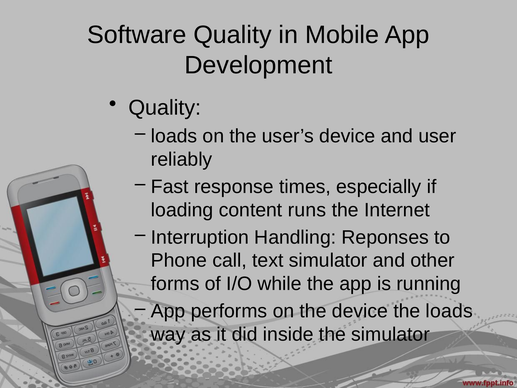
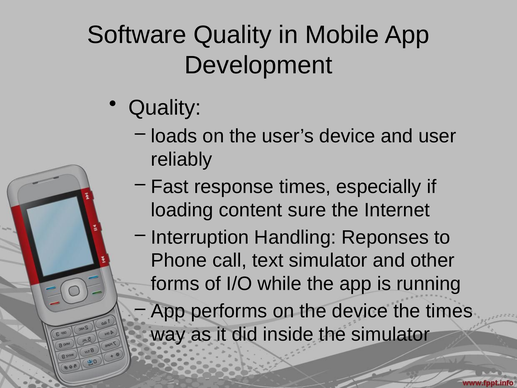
runs: runs -> sure
the loads: loads -> times
